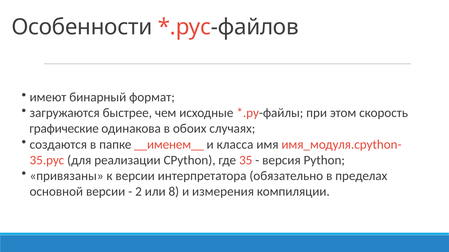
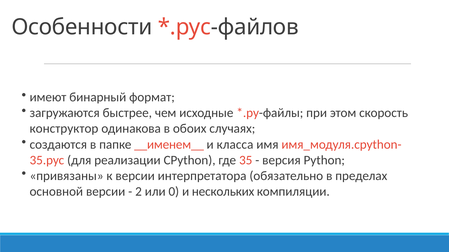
графические: графические -> конструктор
8: 8 -> 0
измерения: измерения -> нескольких
